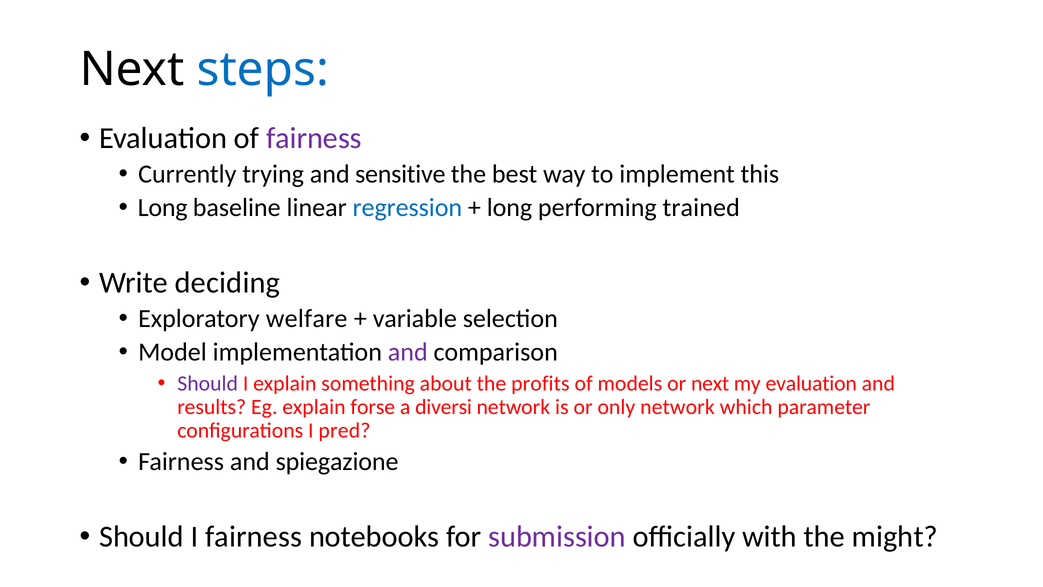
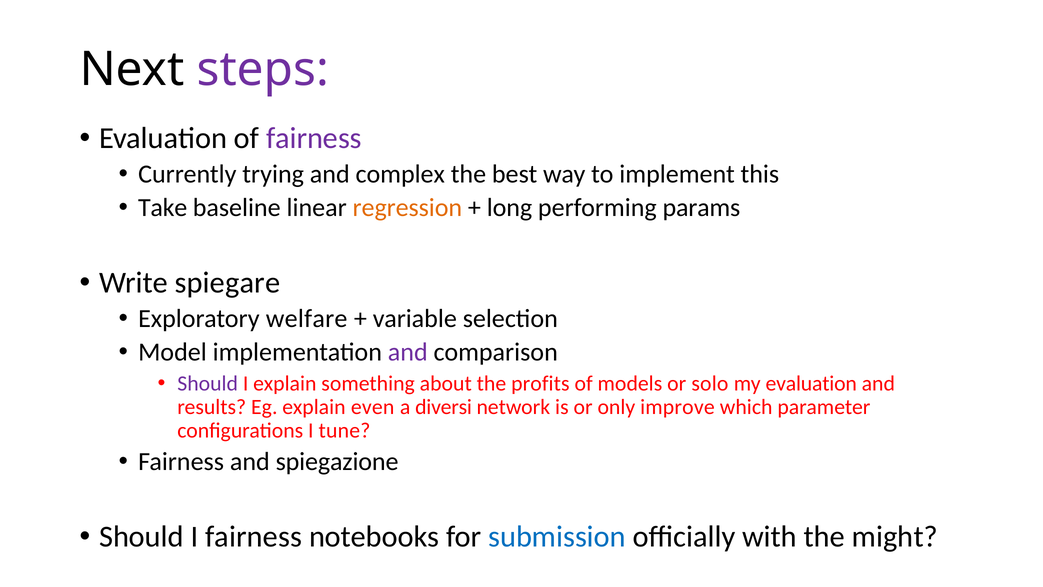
steps colour: blue -> purple
sensitive: sensitive -> complex
Long at (163, 208): Long -> Take
regression colour: blue -> orange
trained: trained -> params
deciding: deciding -> spiegare
or next: next -> solo
forse: forse -> even
only network: network -> improve
pred: pred -> tune
submission colour: purple -> blue
